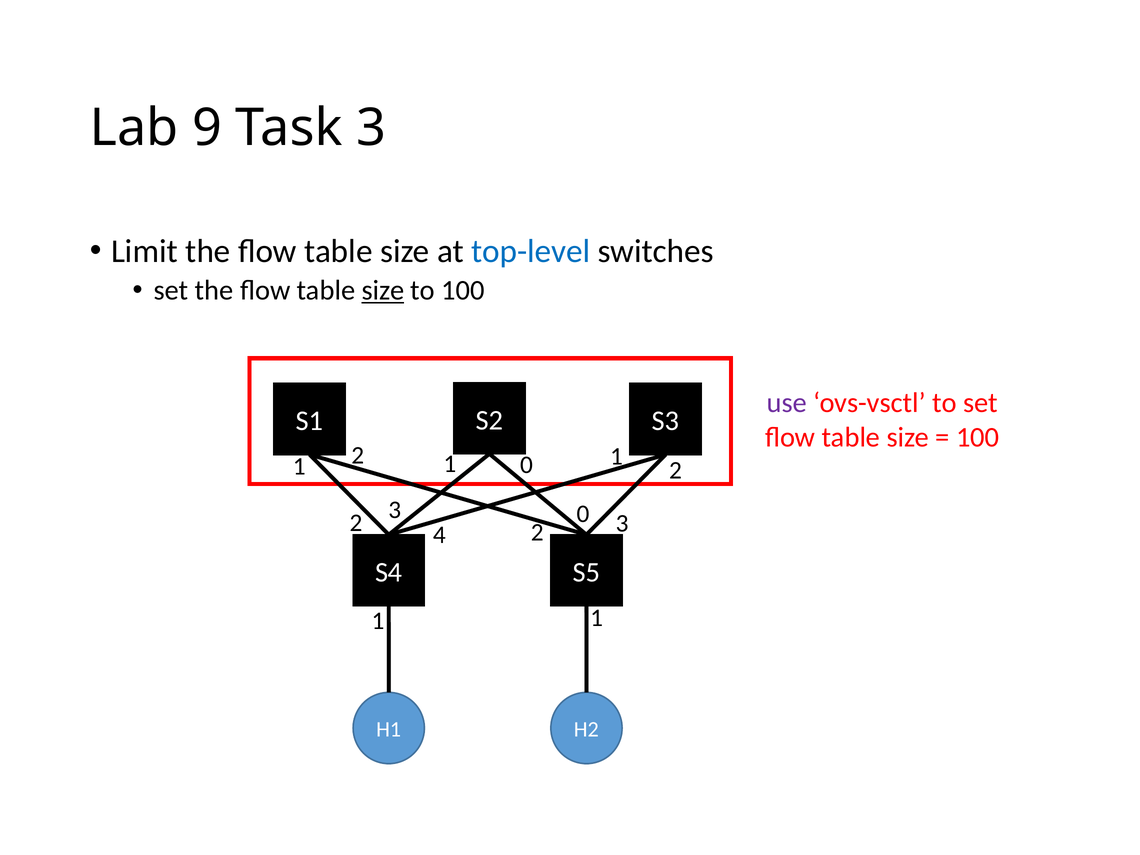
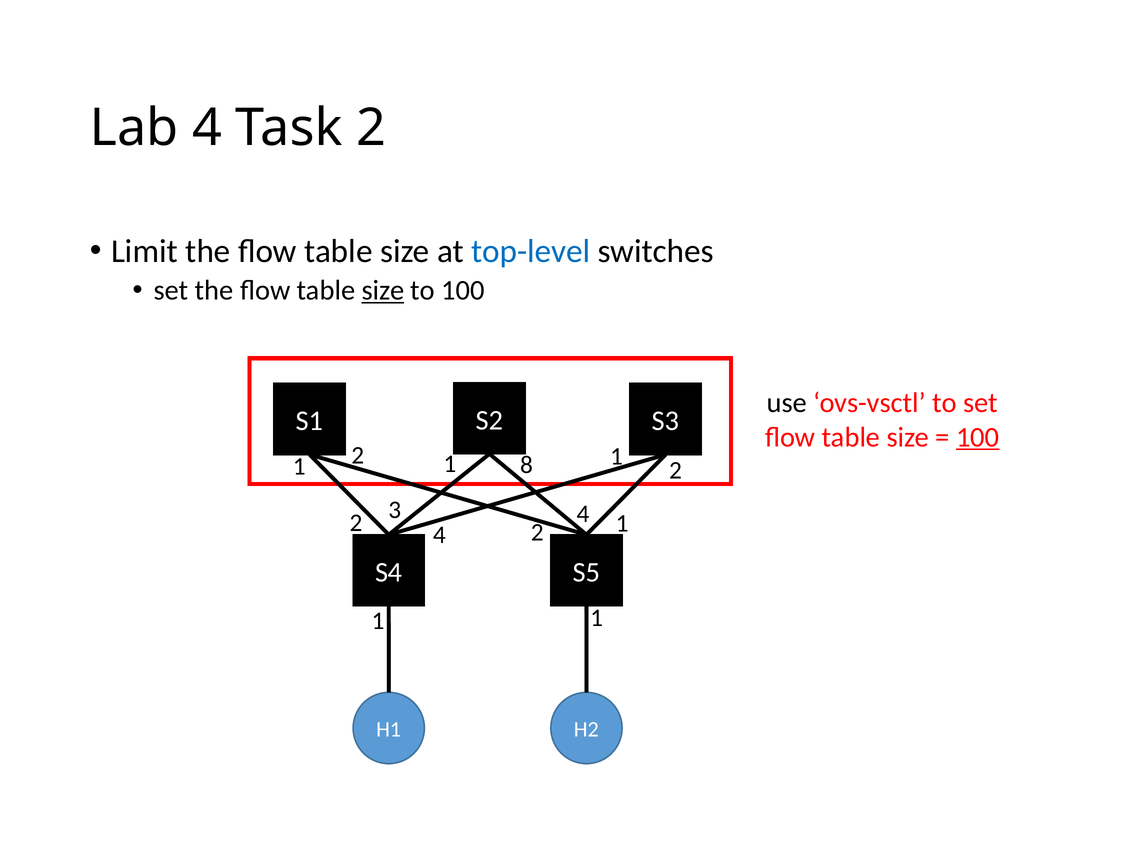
Lab 9: 9 -> 4
Task 3: 3 -> 2
use colour: purple -> black
100 at (978, 437) underline: none -> present
1 0: 0 -> 8
2 0: 0 -> 4
4 3: 3 -> 1
